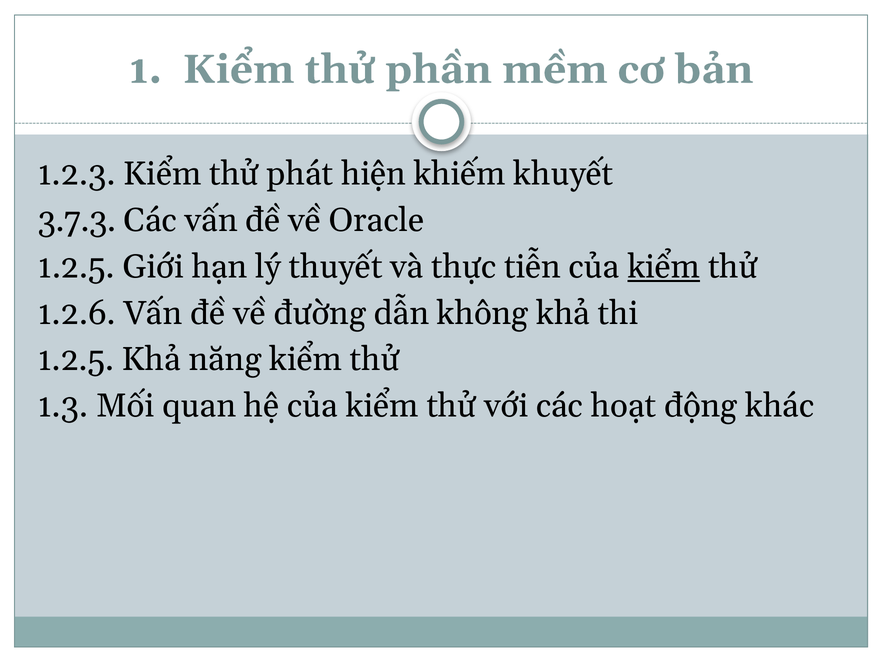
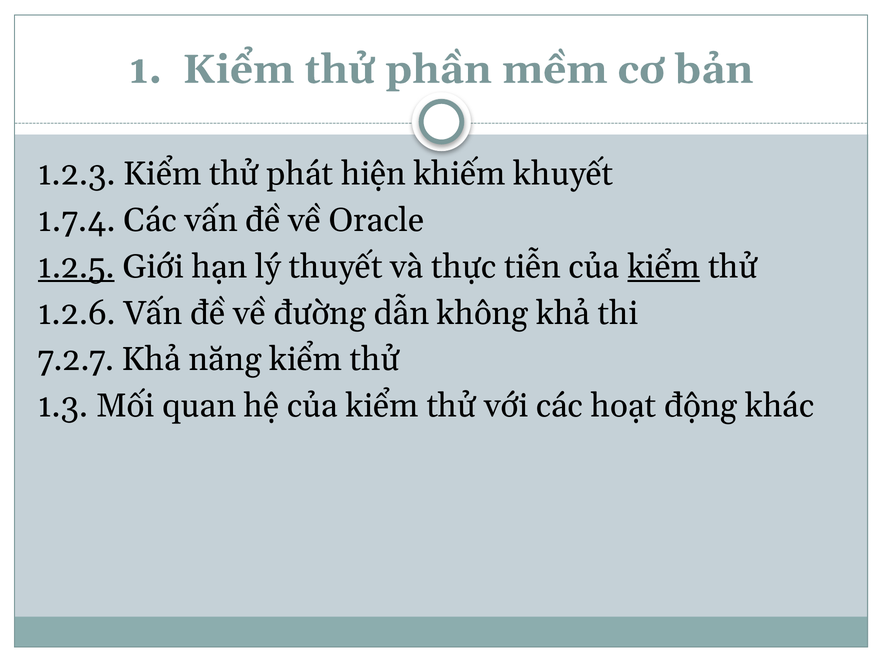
3.7.3: 3.7.3 -> 1.7.4
1.2.5 at (76, 267) underline: none -> present
1.2.5 at (76, 360): 1.2.5 -> 7.2.7
